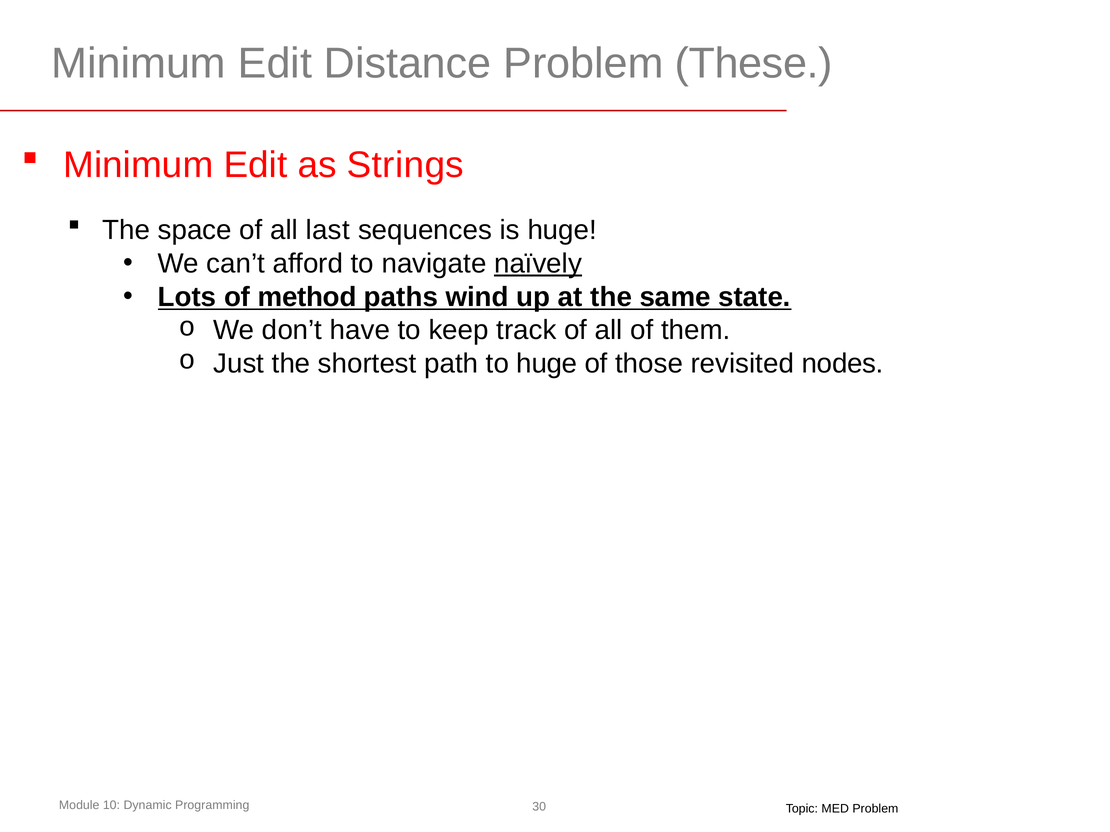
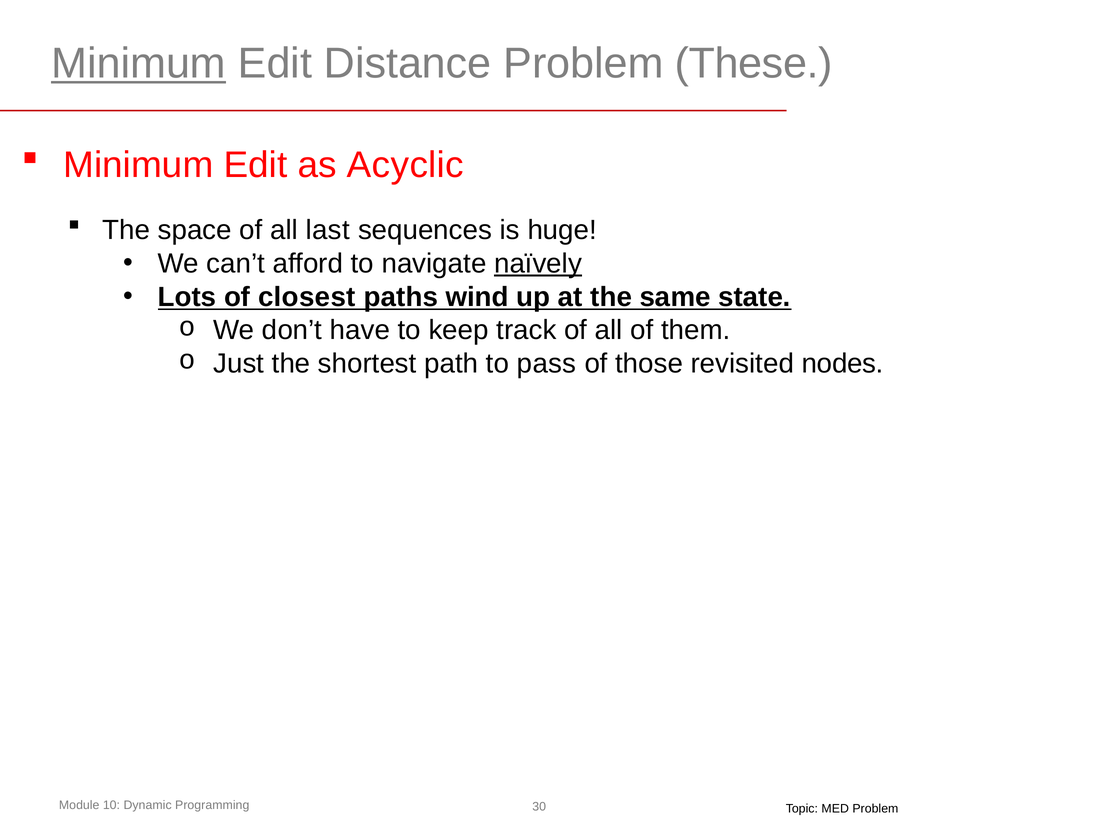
Minimum at (139, 64) underline: none -> present
Strings: Strings -> Acyclic
method: method -> closest
to huge: huge -> pass
